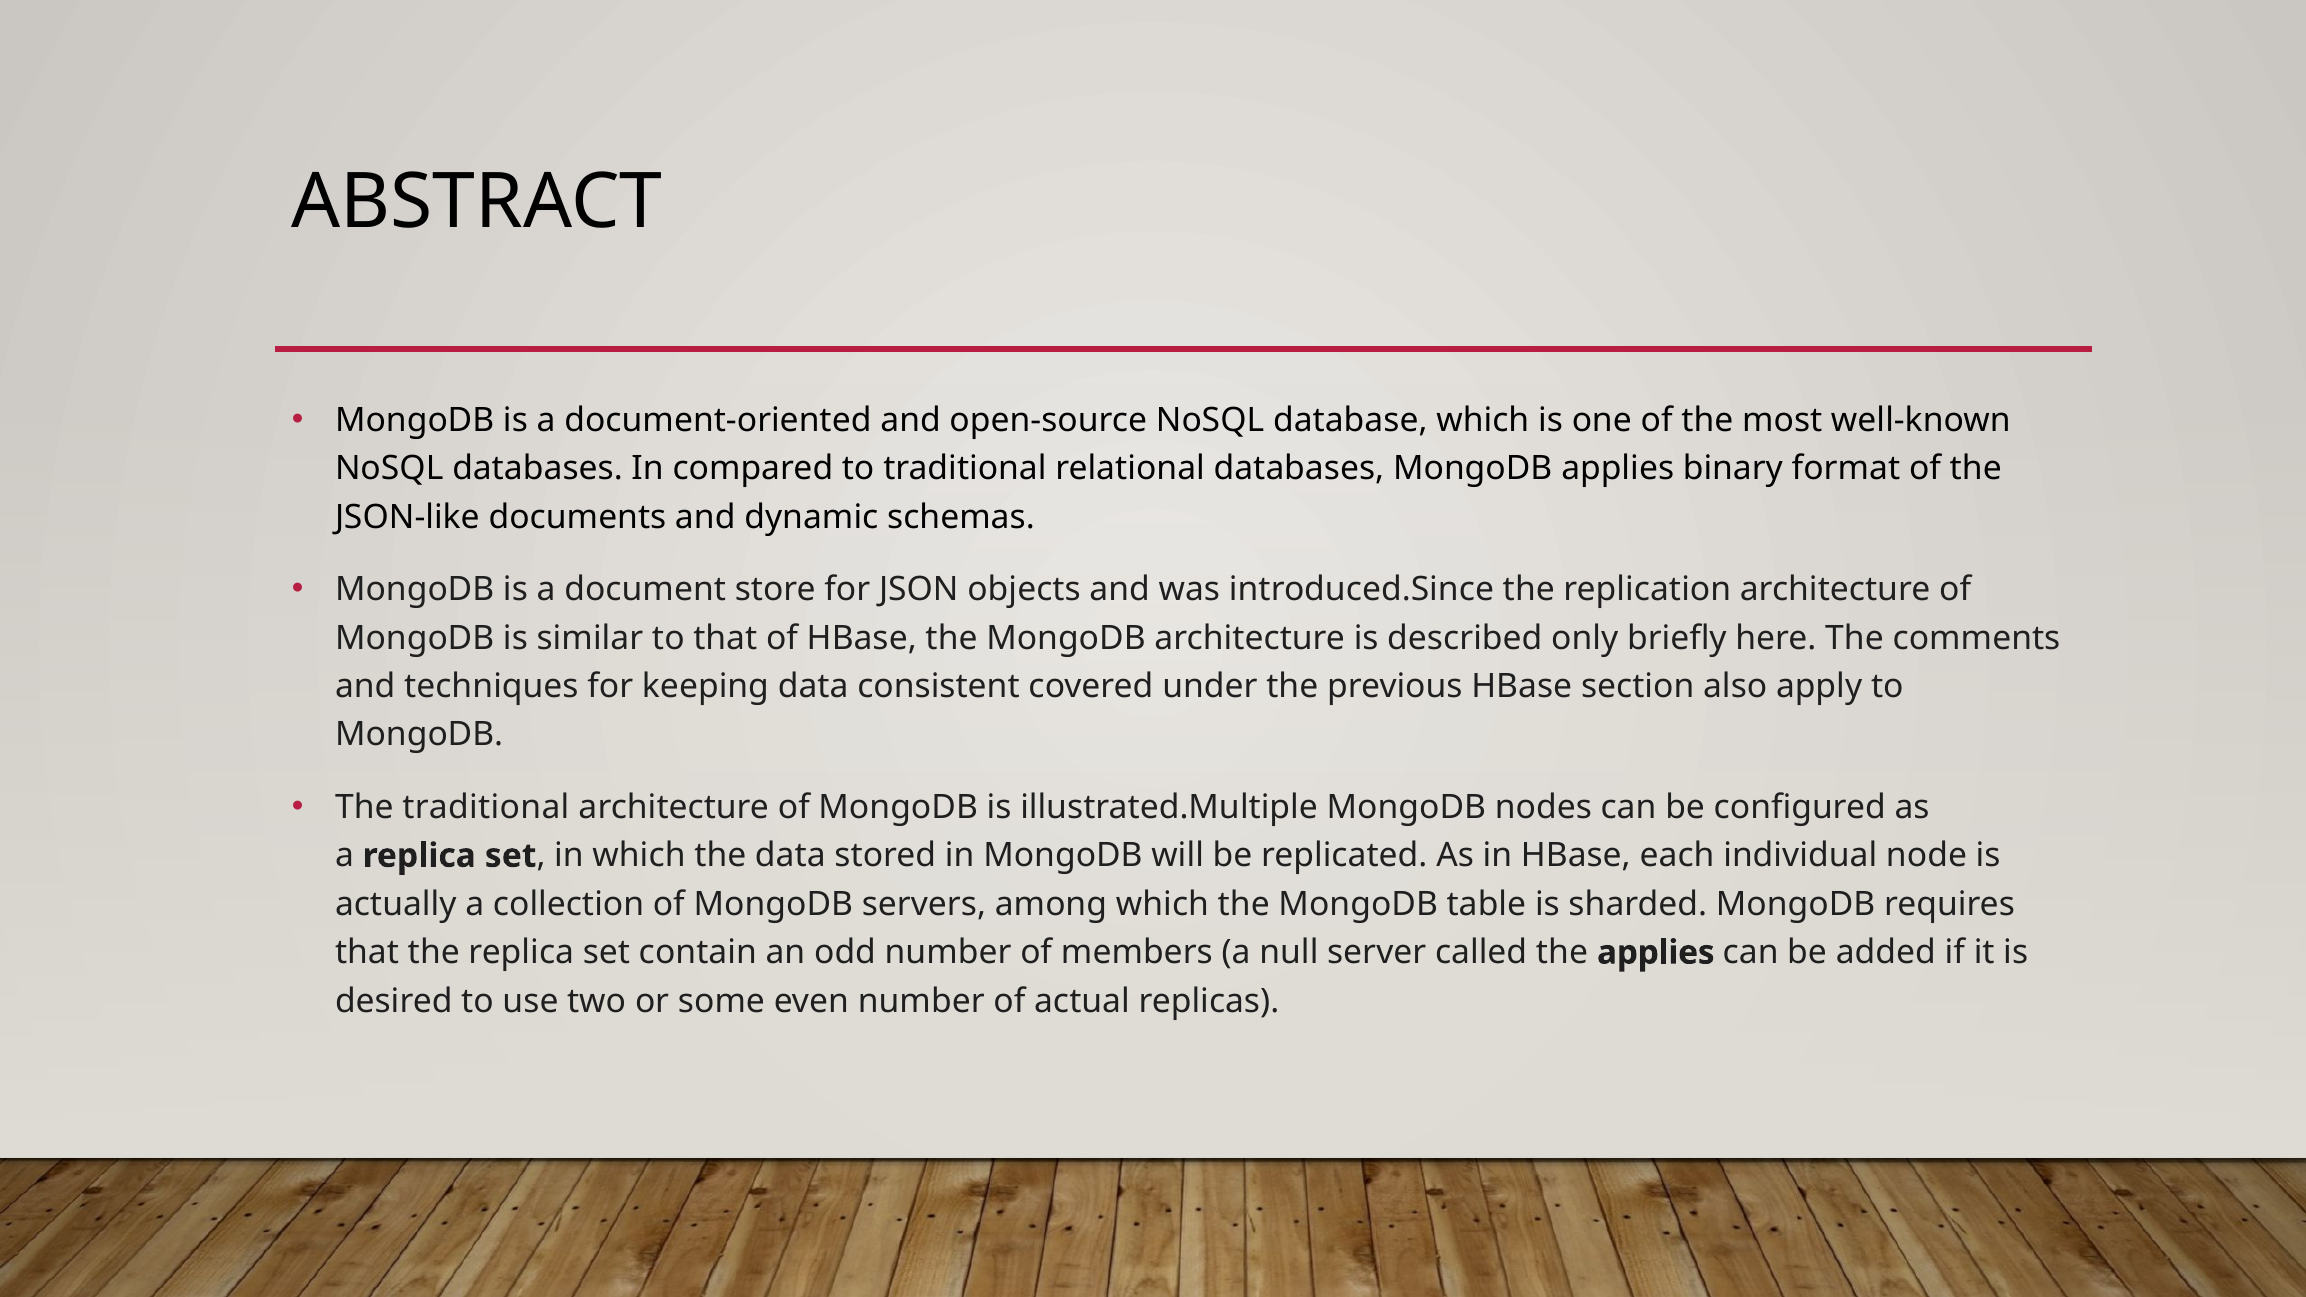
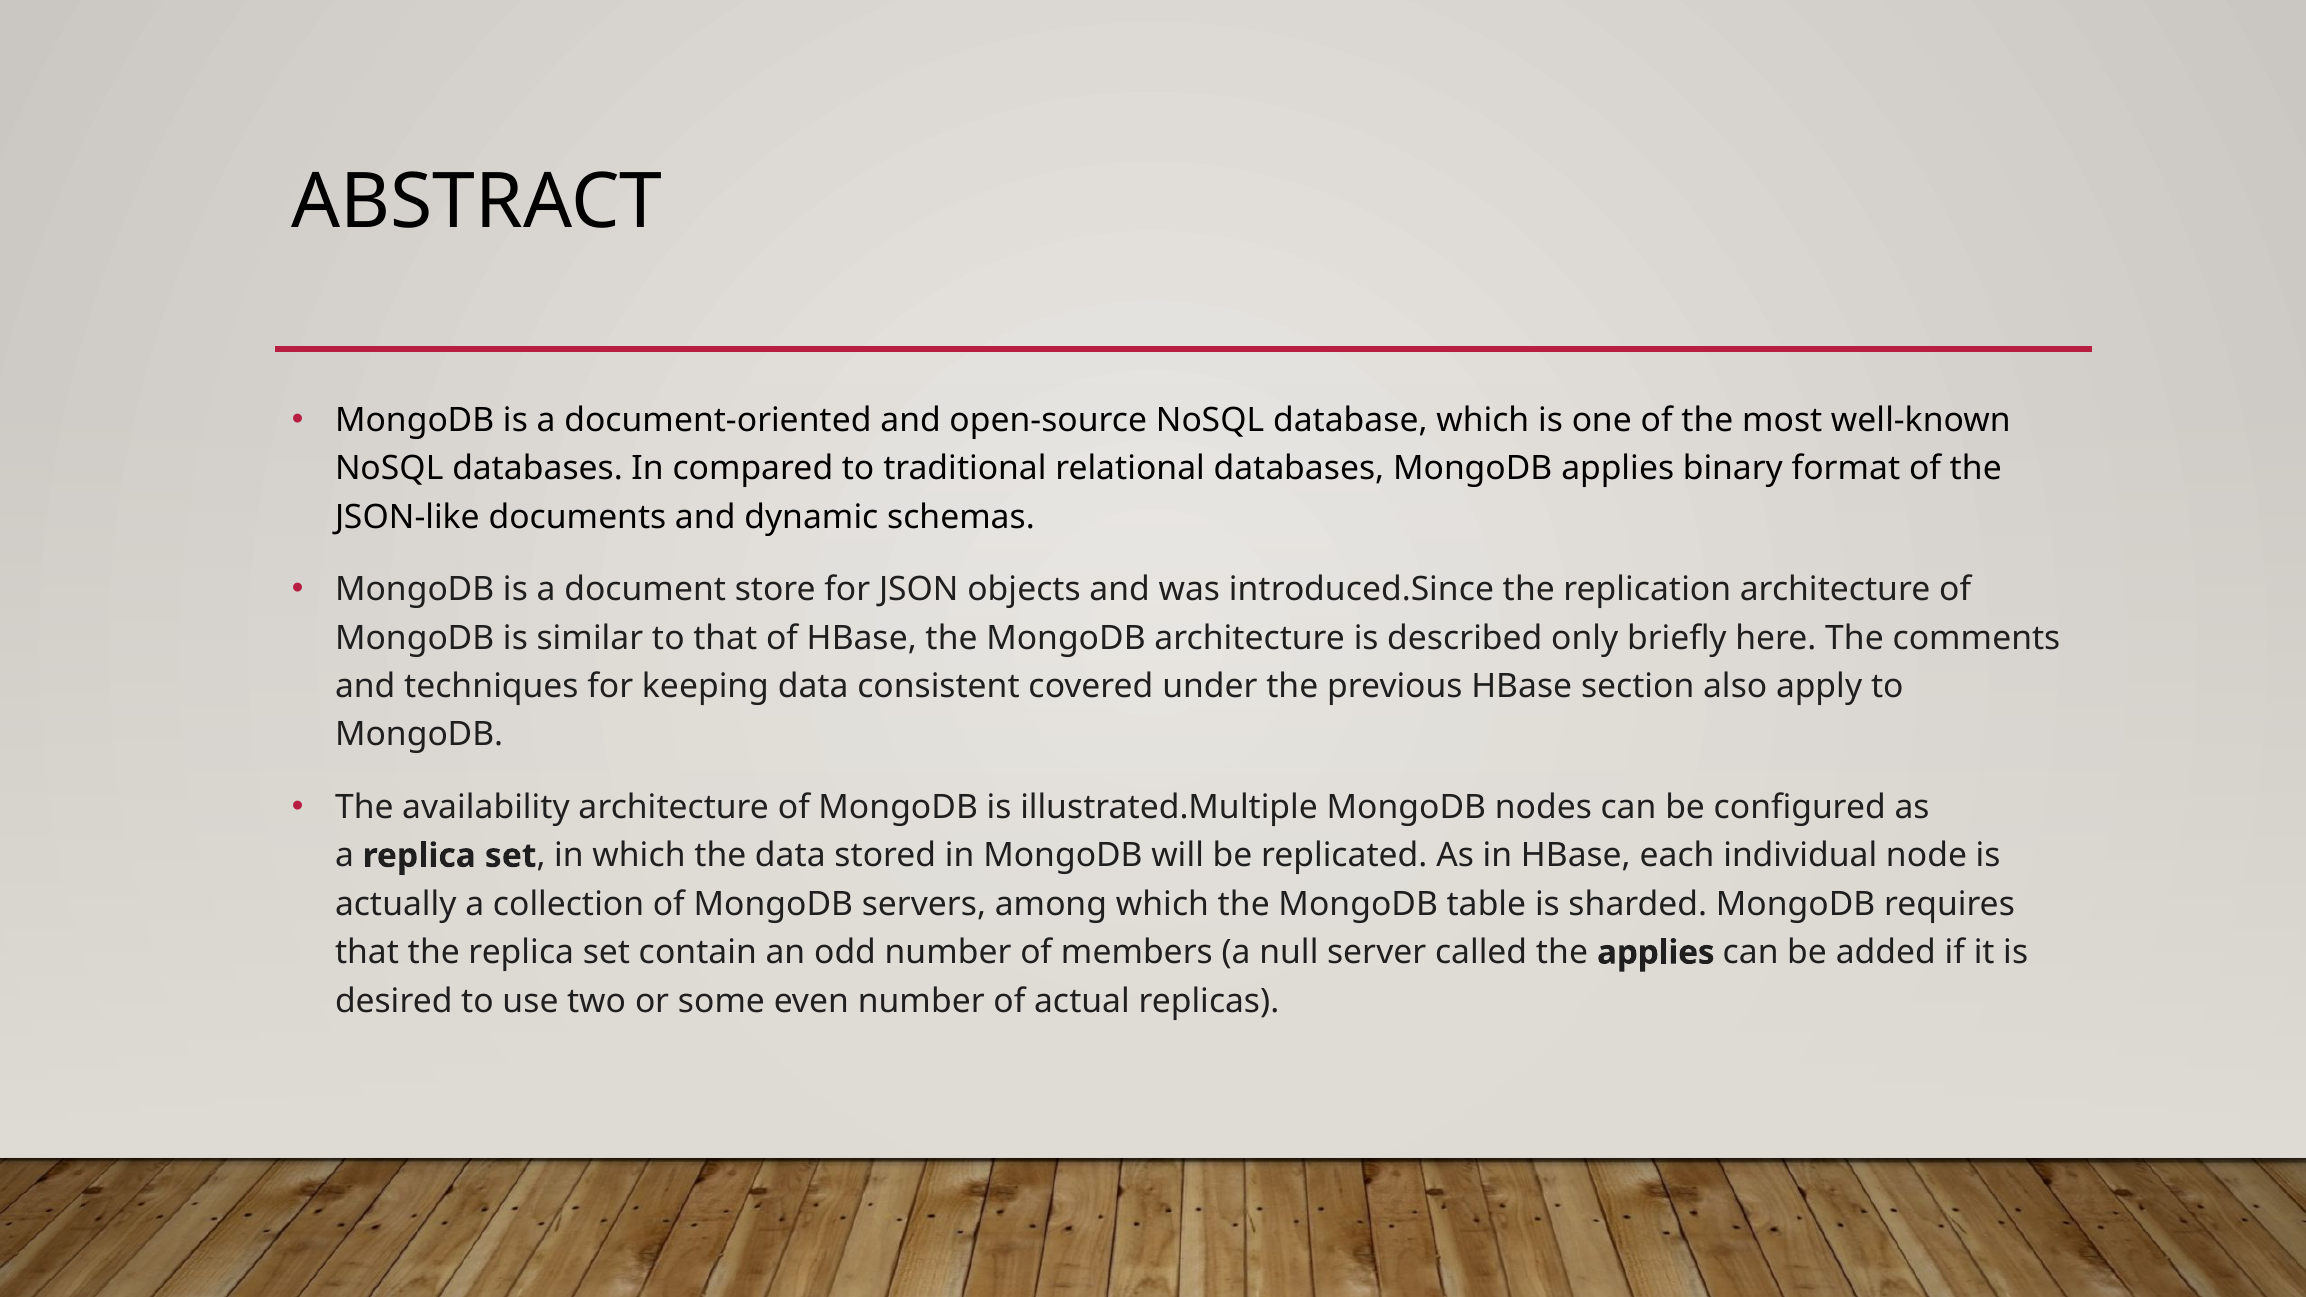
The traditional: traditional -> availability
